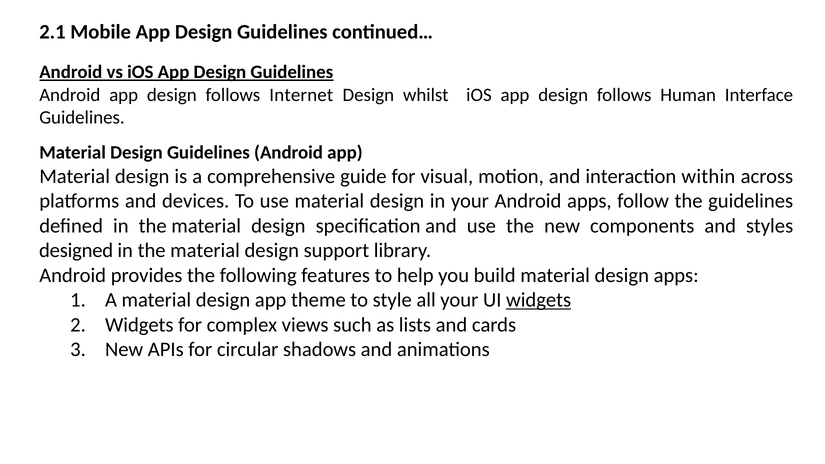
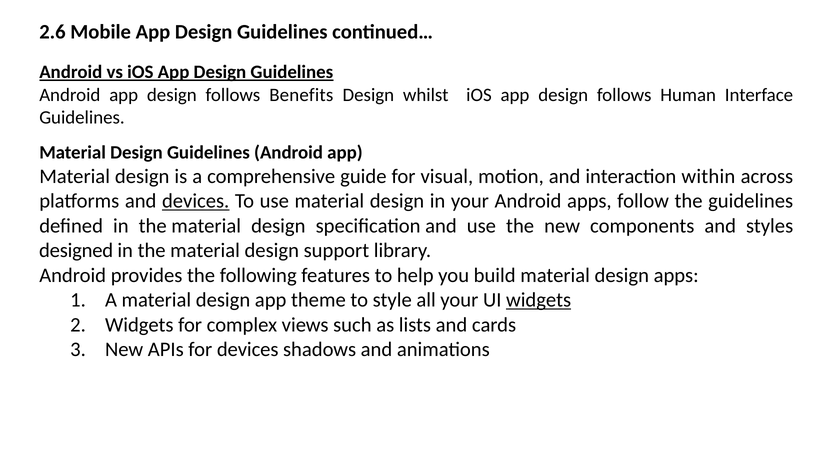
2.1: 2.1 -> 2.6
Internet: Internet -> Benefits
devices at (196, 201) underline: none -> present
for circular: circular -> devices
